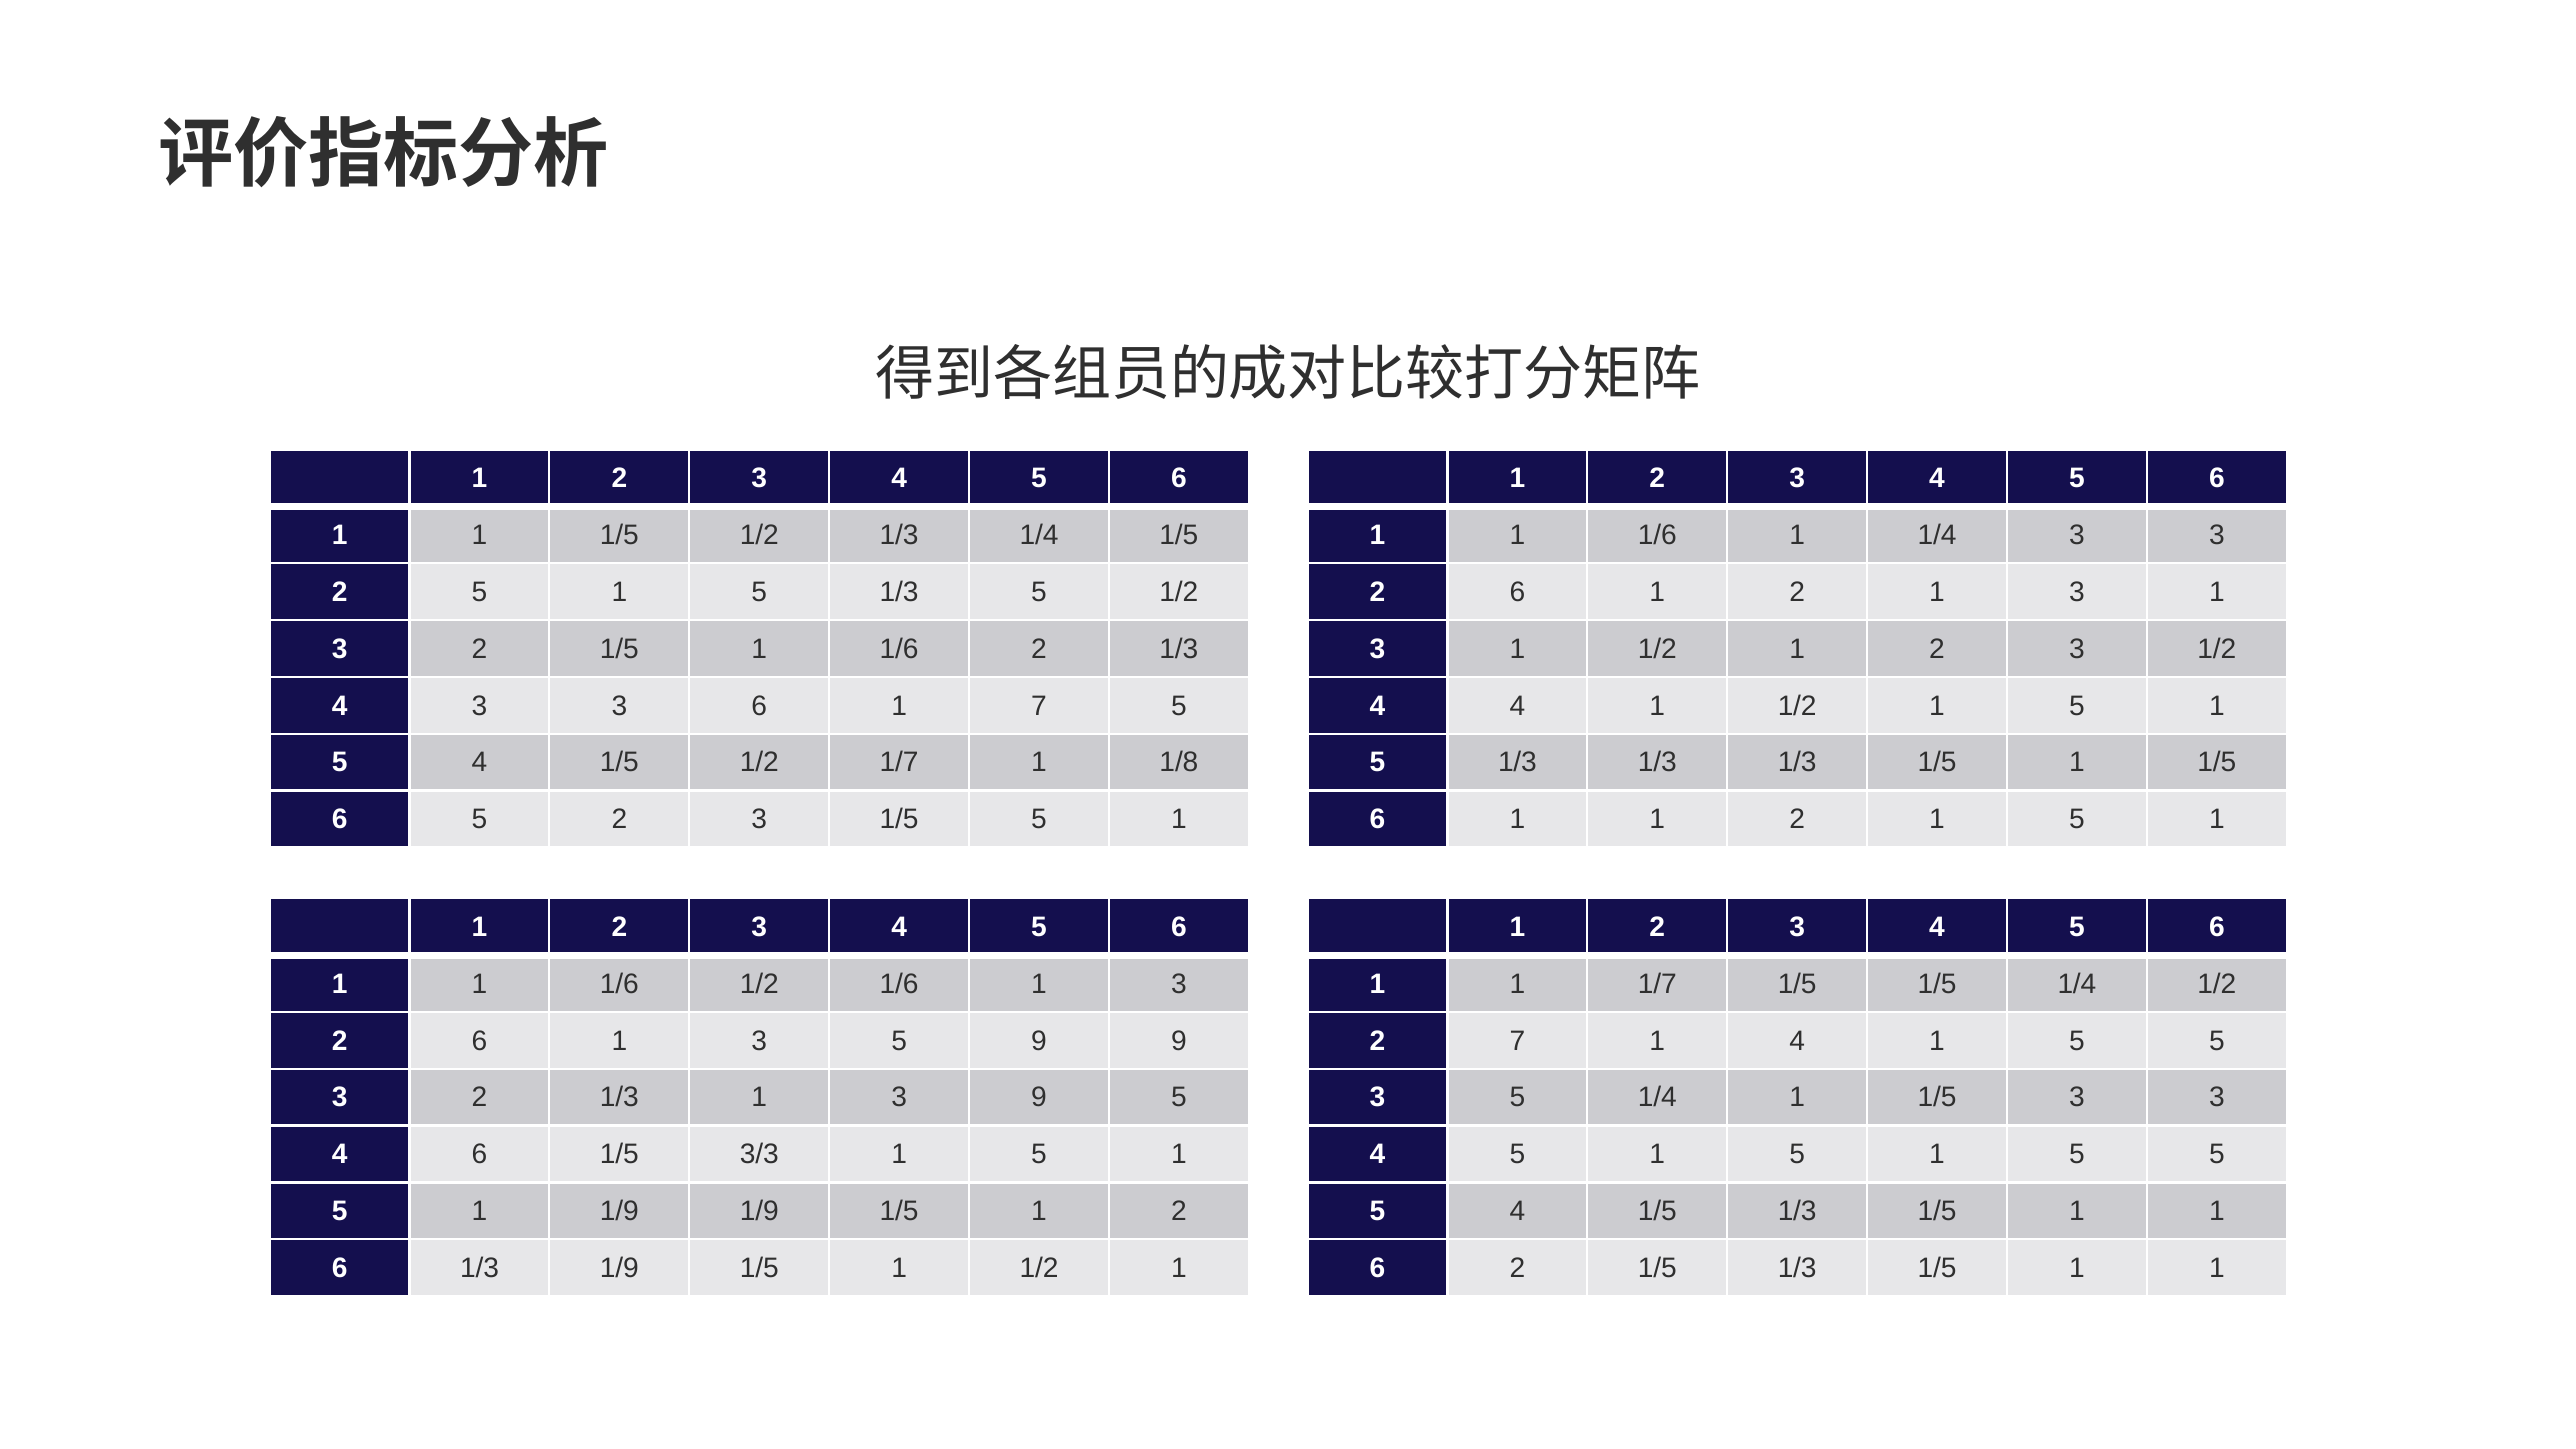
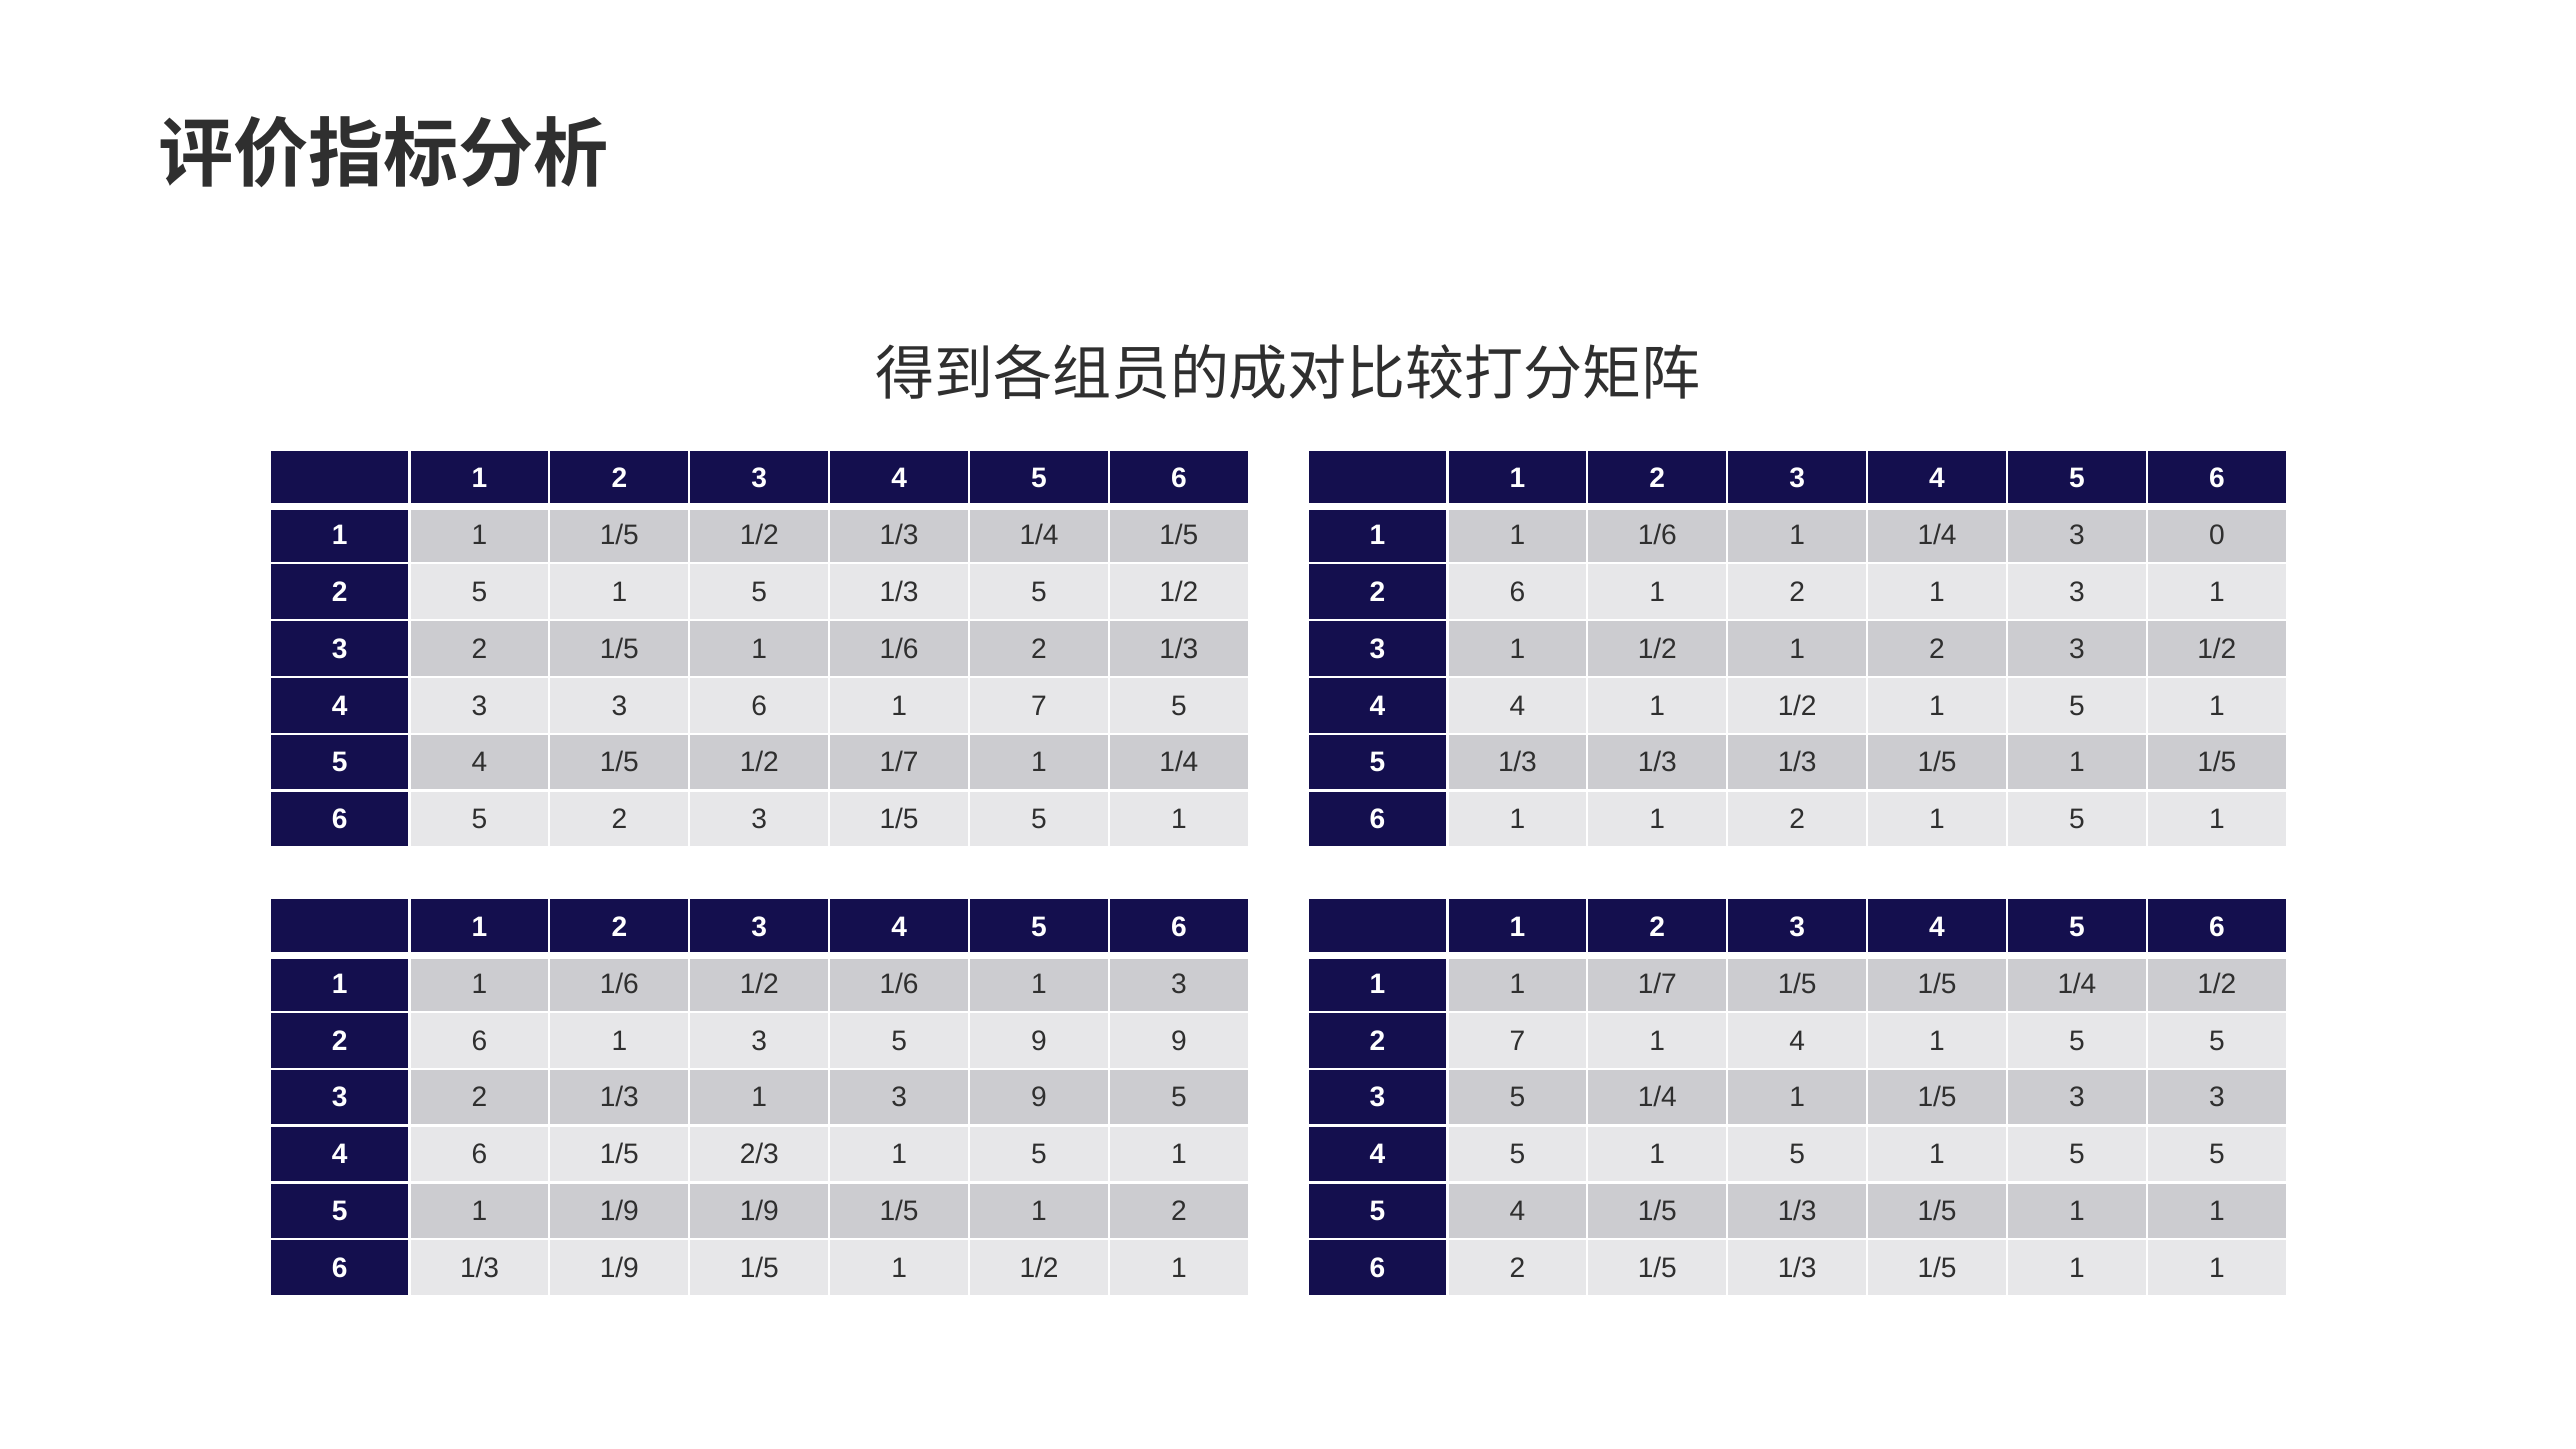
1/4 3 3: 3 -> 0
1/7 1 1/8: 1/8 -> 1/4
3/3: 3/3 -> 2/3
